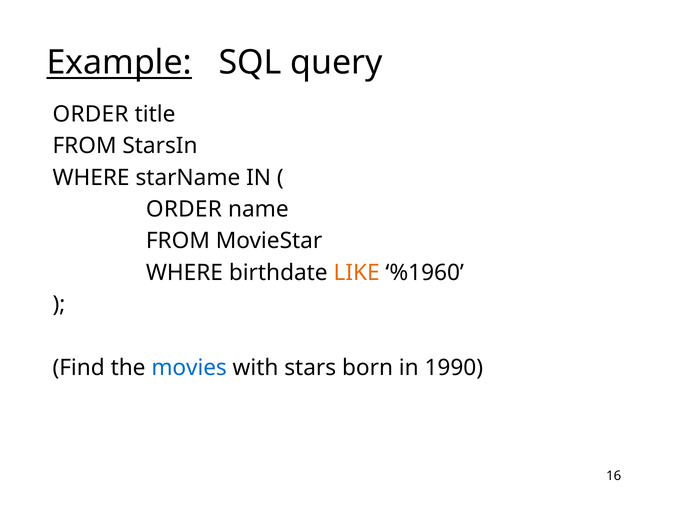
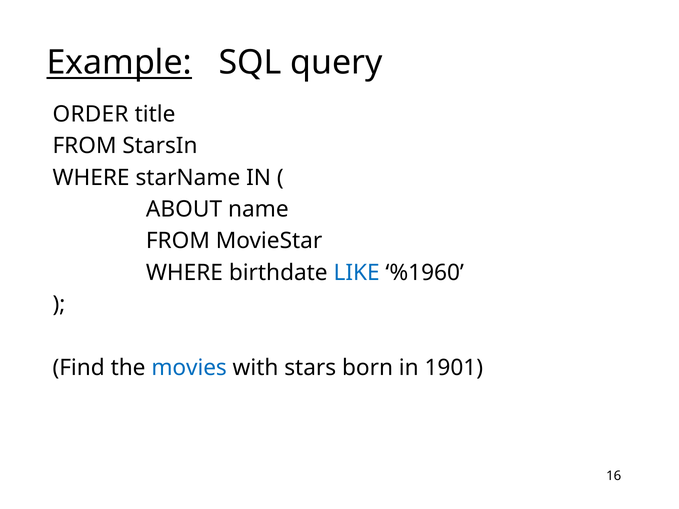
ORDER at (184, 209): ORDER -> ABOUT
LIKE colour: orange -> blue
1990: 1990 -> 1901
